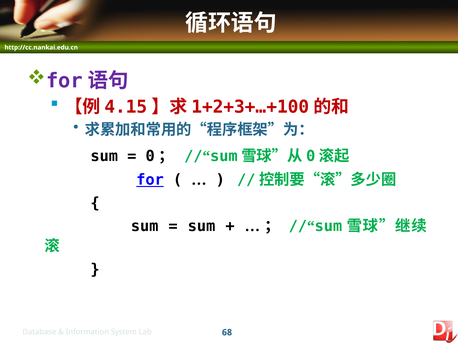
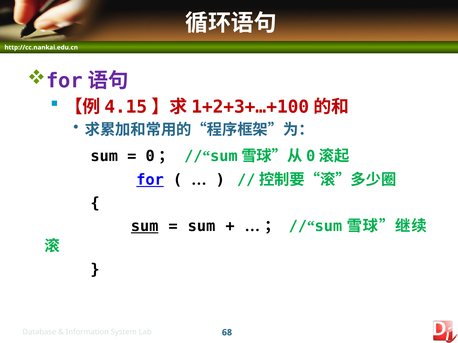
sum at (145, 226) underline: none -> present
